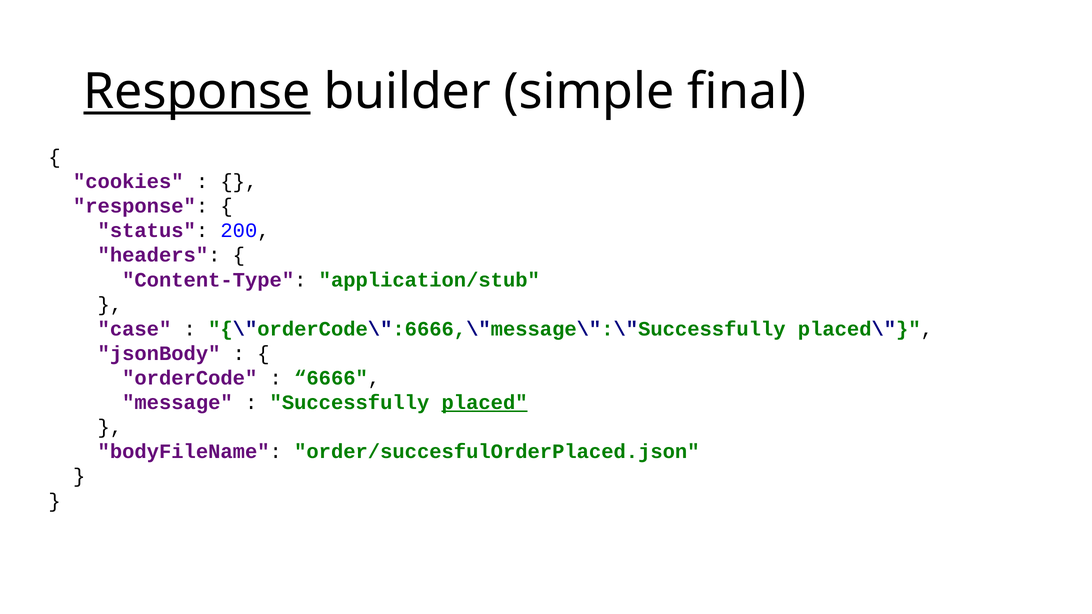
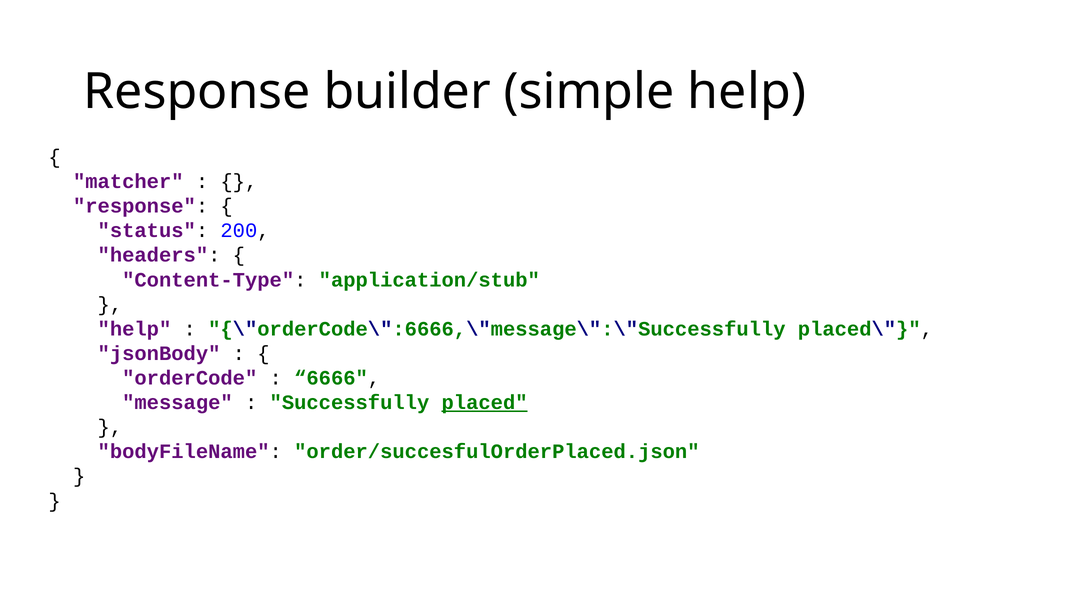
Response at (197, 92) underline: present -> none
simple final: final -> help
cookies: cookies -> matcher
case at (134, 329): case -> help
